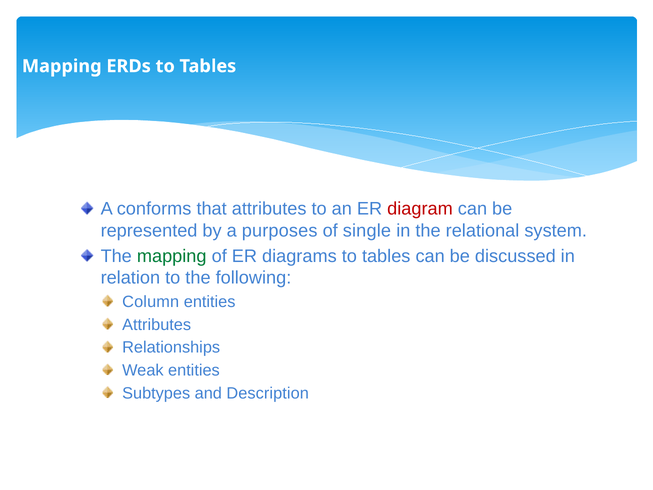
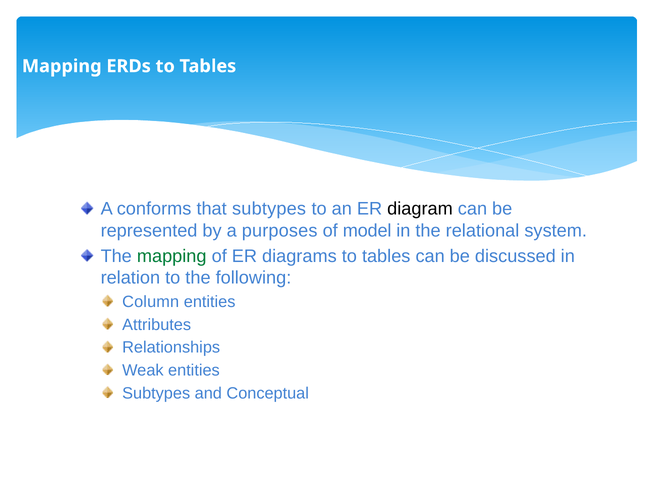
that attributes: attributes -> subtypes
diagram colour: red -> black
single: single -> model
Description: Description -> Conceptual
